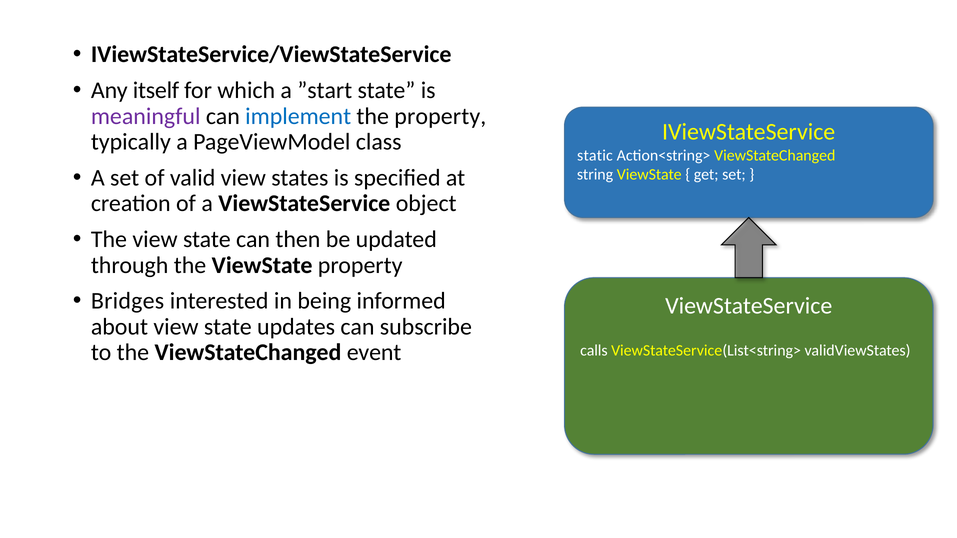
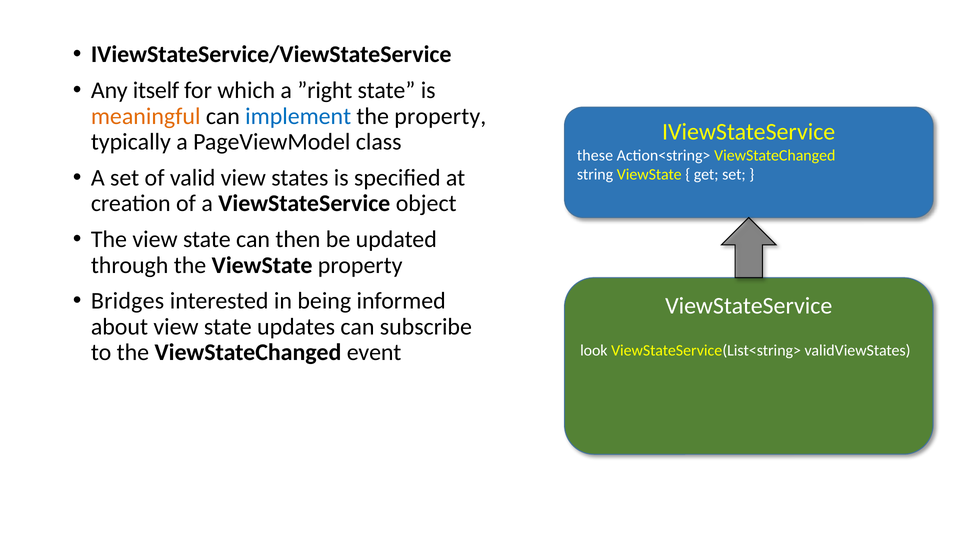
”start: ”start -> ”right
meaningful colour: purple -> orange
static: static -> these
calls: calls -> look
